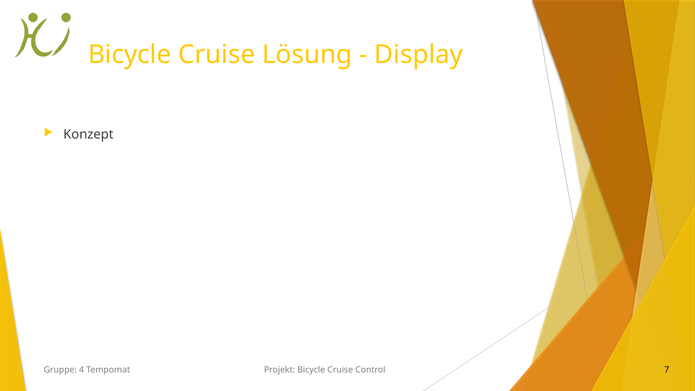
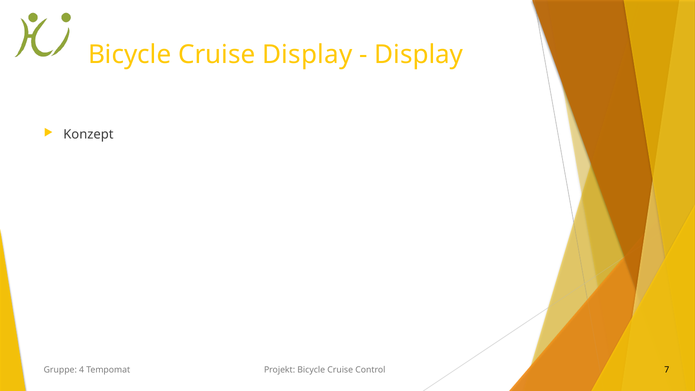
Cruise Lösung: Lösung -> Display
